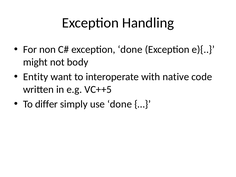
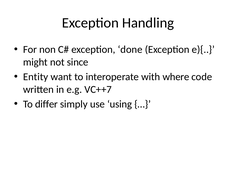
body: body -> since
native: native -> where
VC++5: VC++5 -> VC++7
use done: done -> using
